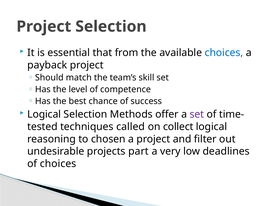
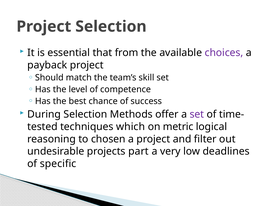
choices at (224, 53) colour: blue -> purple
Logical at (44, 114): Logical -> During
called: called -> which
collect: collect -> metric
of choices: choices -> specific
